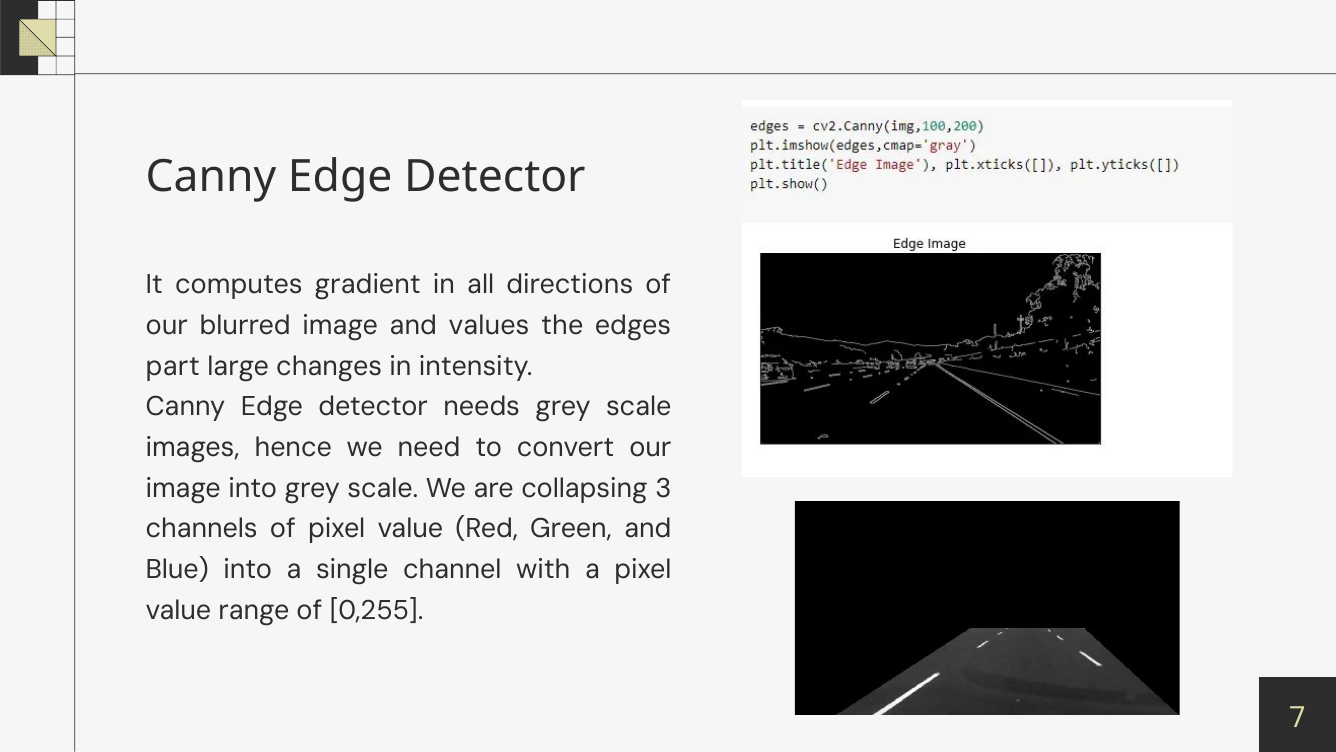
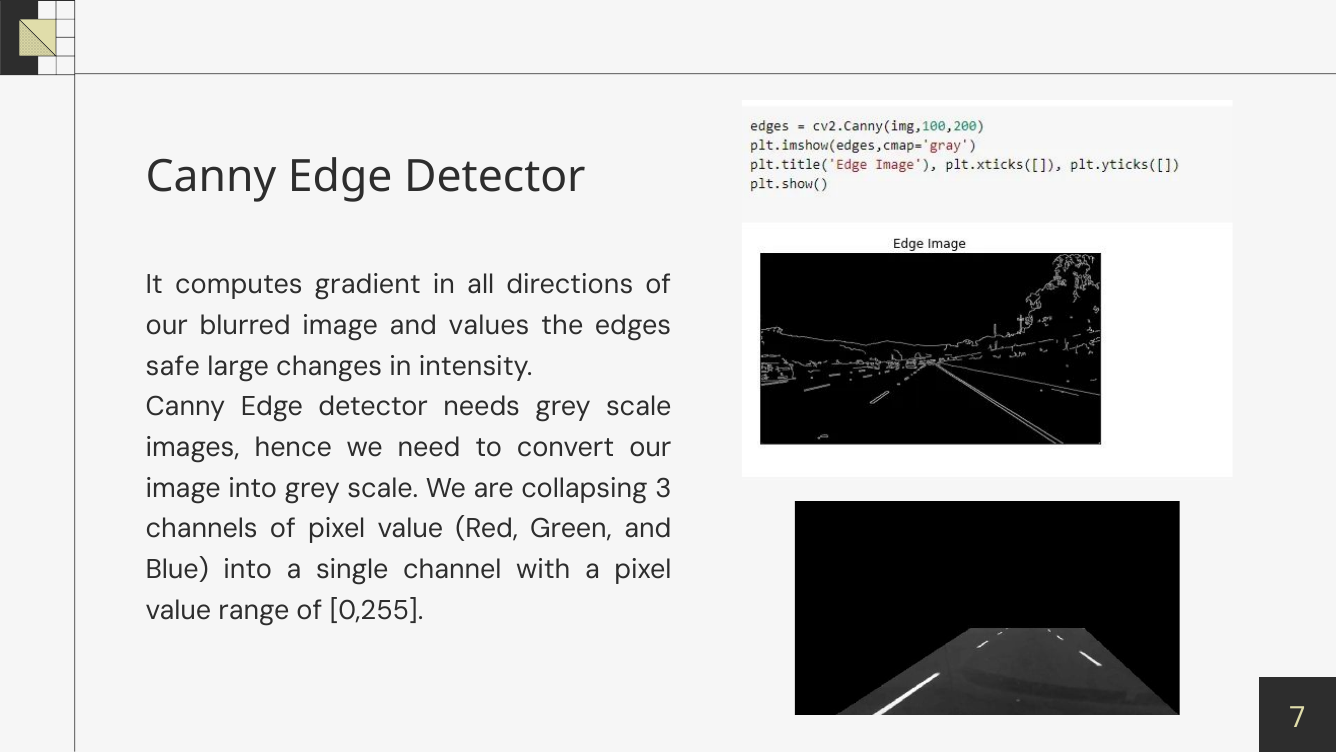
part: part -> safe
